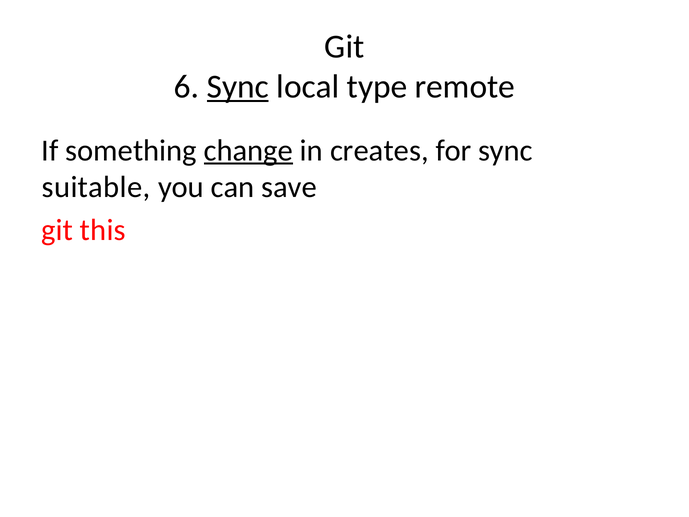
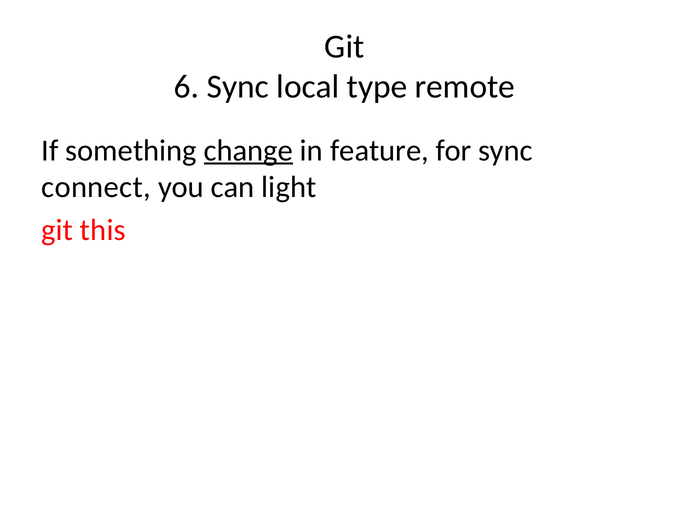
Sync at (238, 87) underline: present -> none
creates: creates -> feature
suitable: suitable -> connect
save: save -> light
